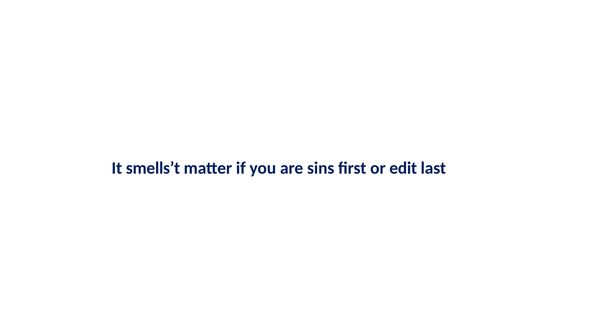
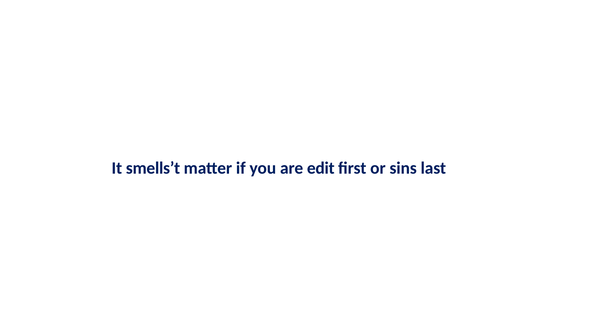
sins: sins -> edit
edit: edit -> sins
